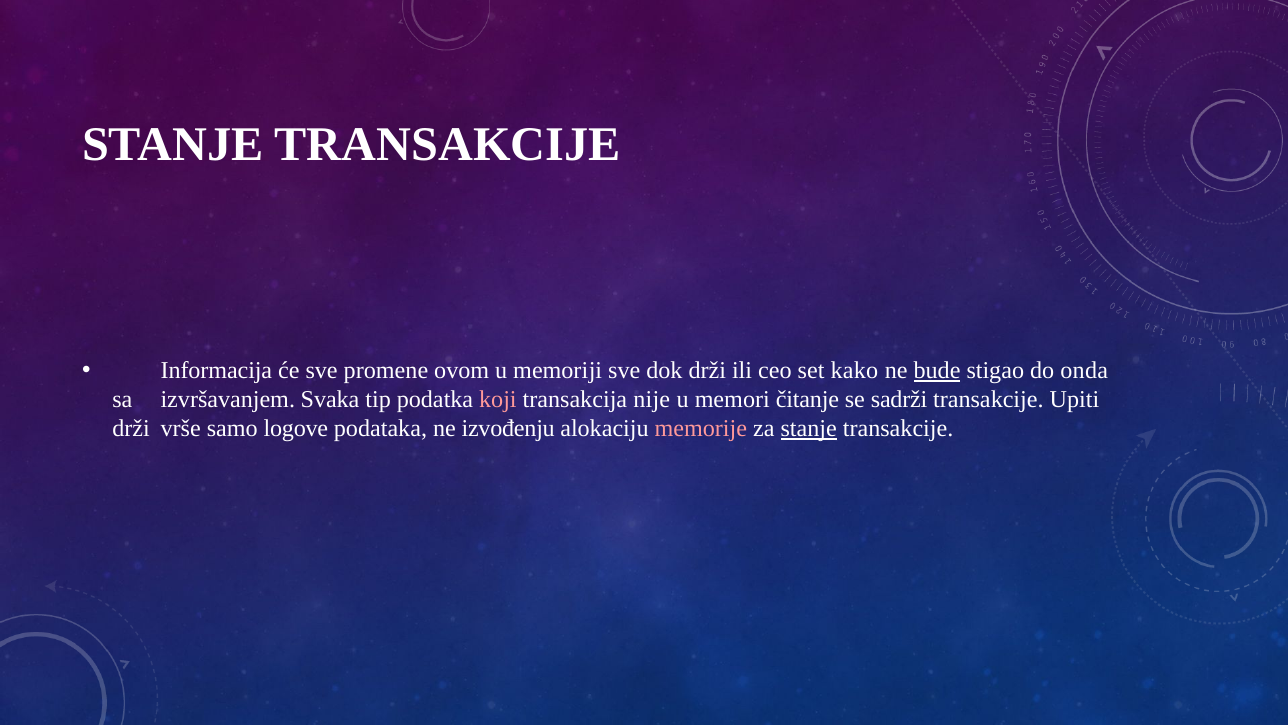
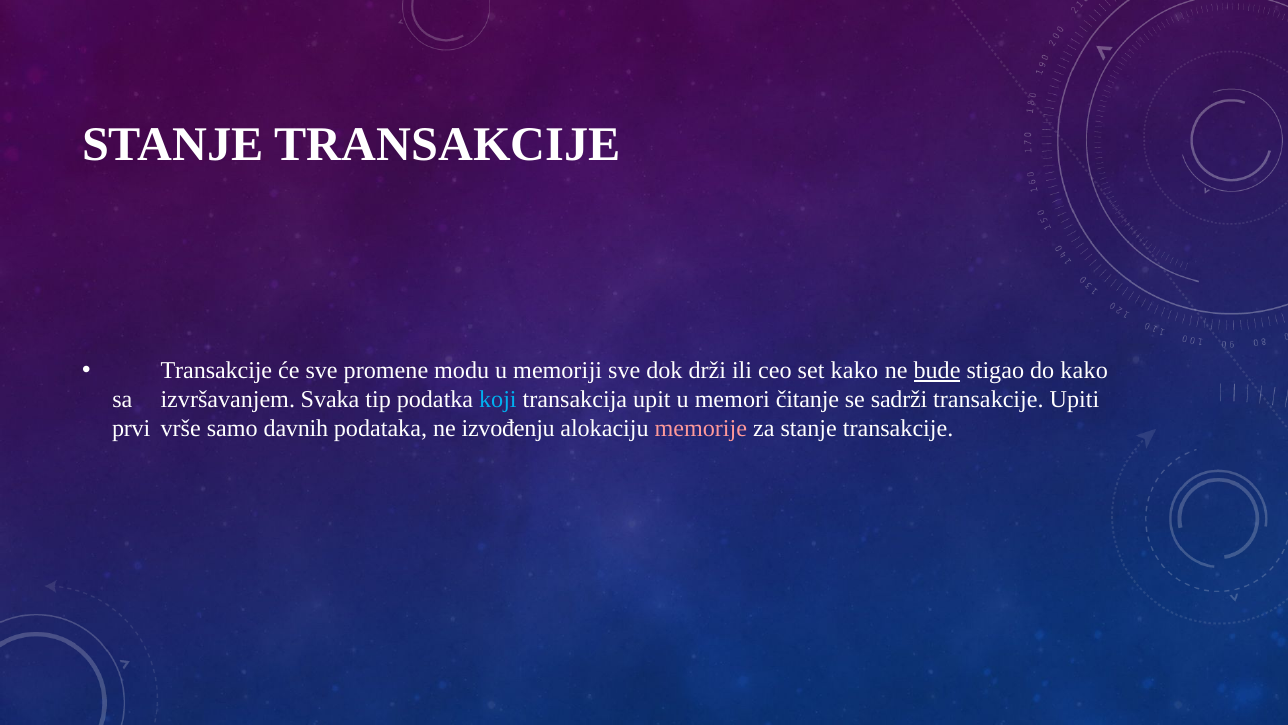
Informacija at (216, 371): Informacija -> Transakcije
ovom: ovom -> modu
do onda: onda -> kako
koji colour: pink -> light blue
nije: nije -> upit
drži at (131, 428): drži -> prvi
logove: logove -> davnih
stanje at (809, 428) underline: present -> none
